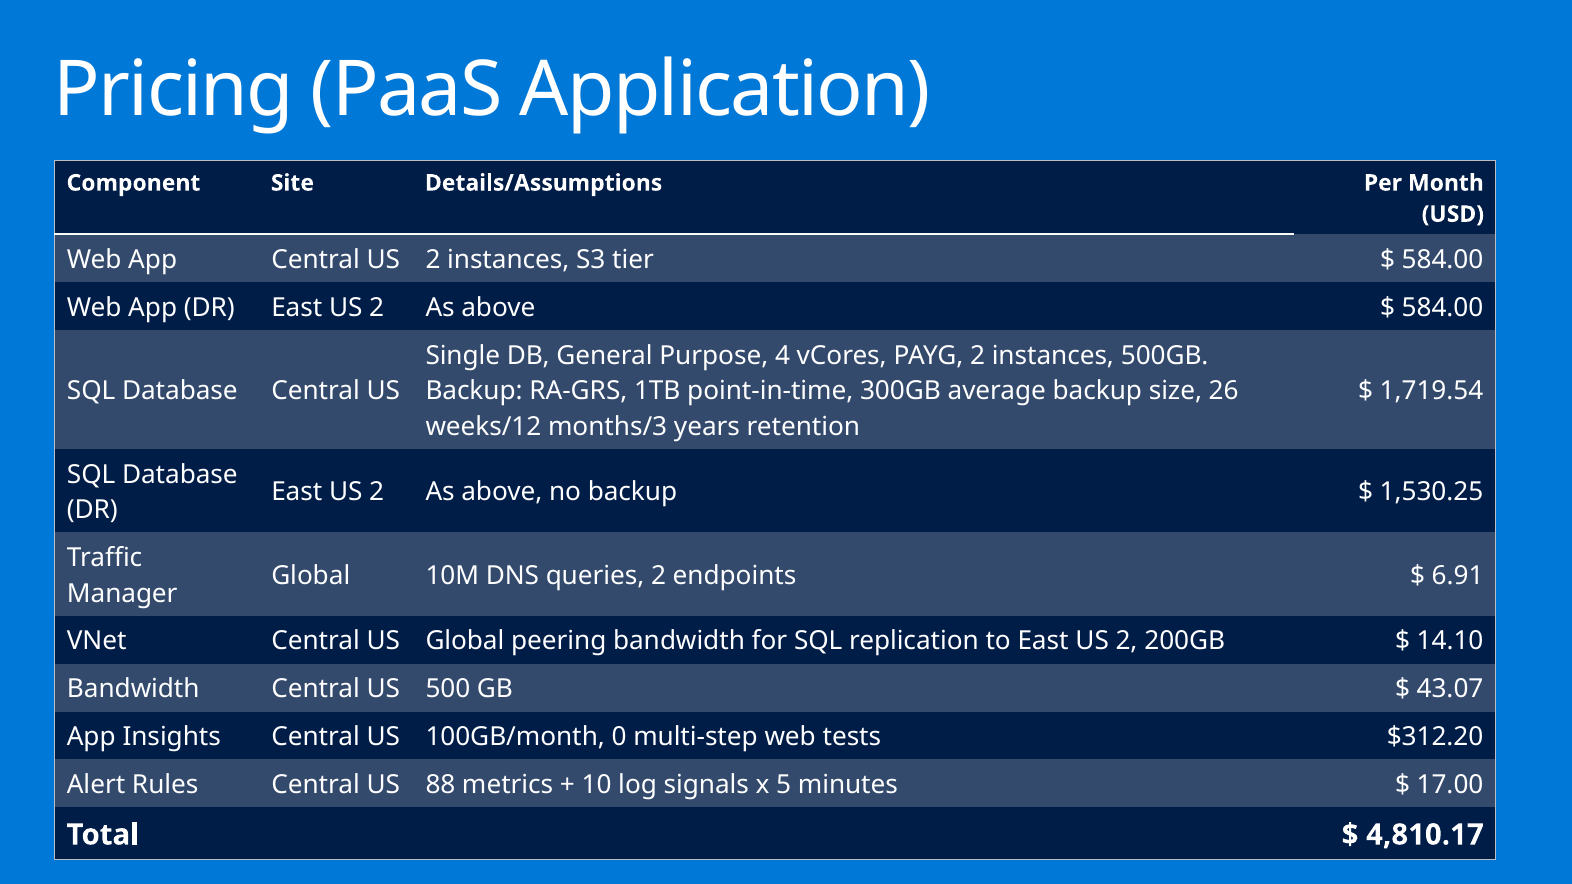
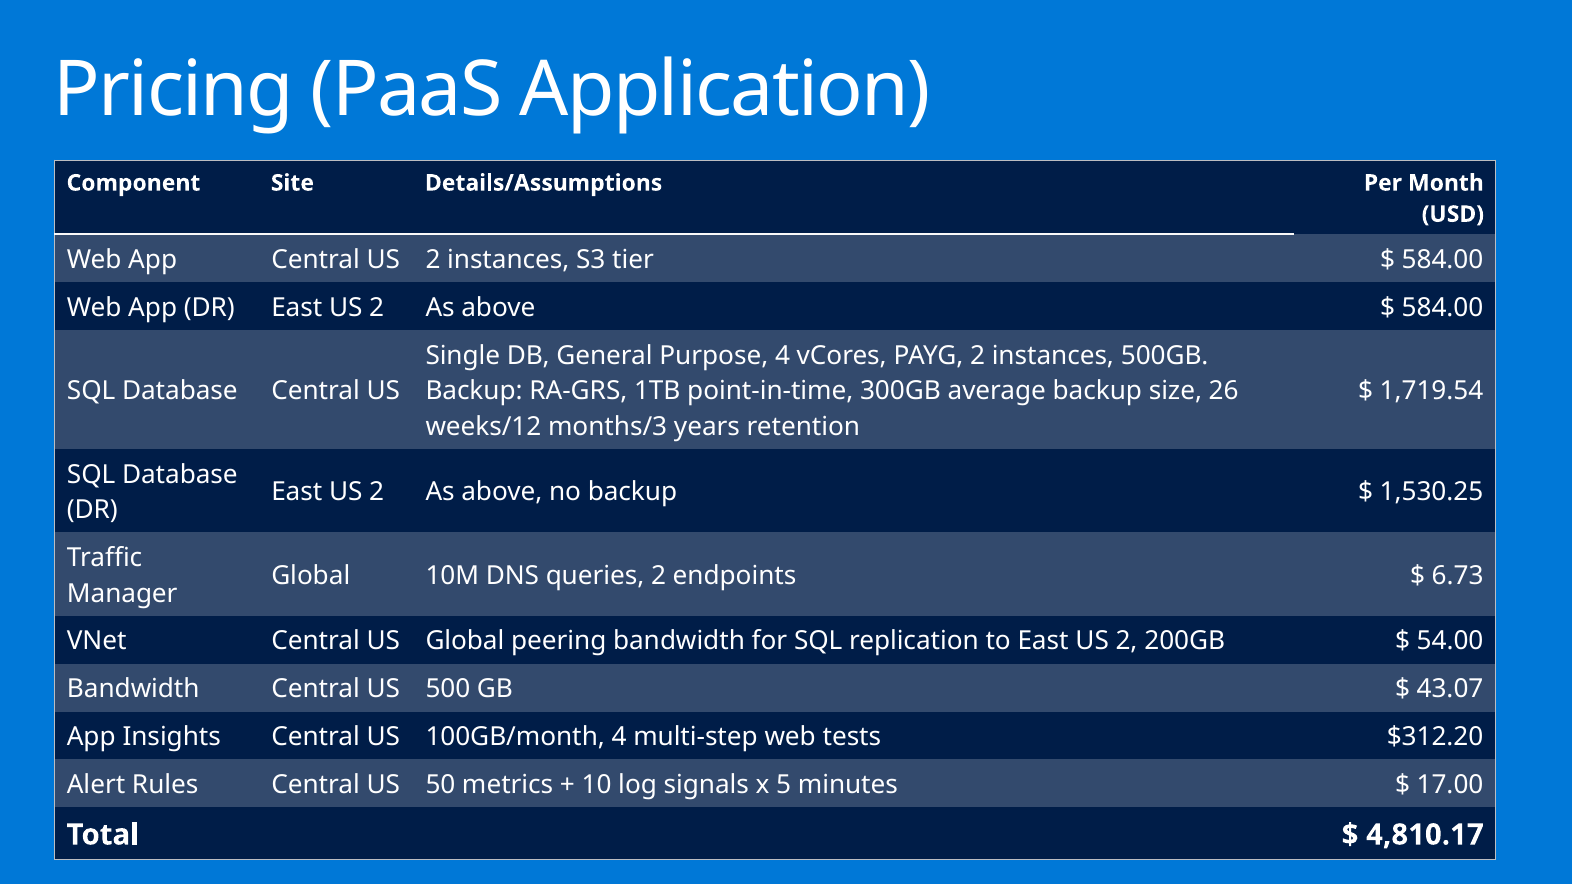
6.91: 6.91 -> 6.73
14.10: 14.10 -> 54.00
100GB/month 0: 0 -> 4
88: 88 -> 50
